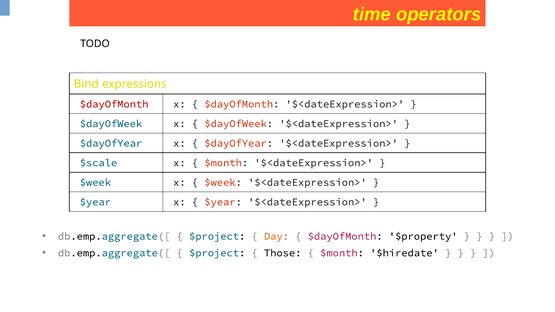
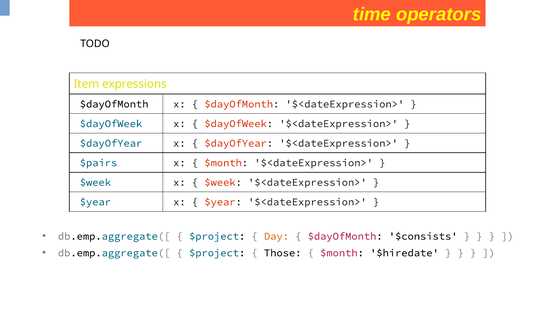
Bind: Bind -> Item
$dayOfMonth at (114, 104) colour: red -> black
$scale: $scale -> $pairs
$property: $property -> $consists
